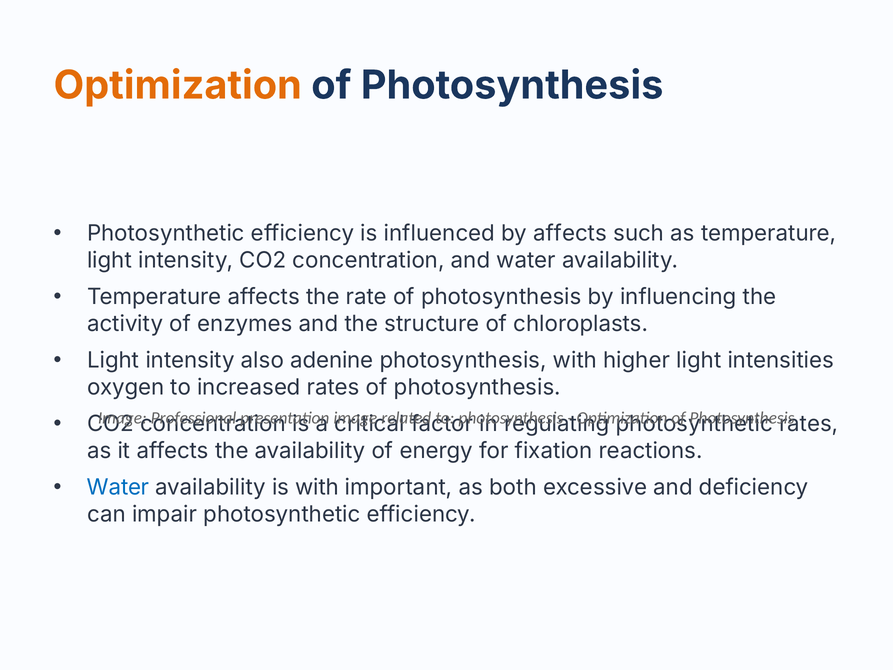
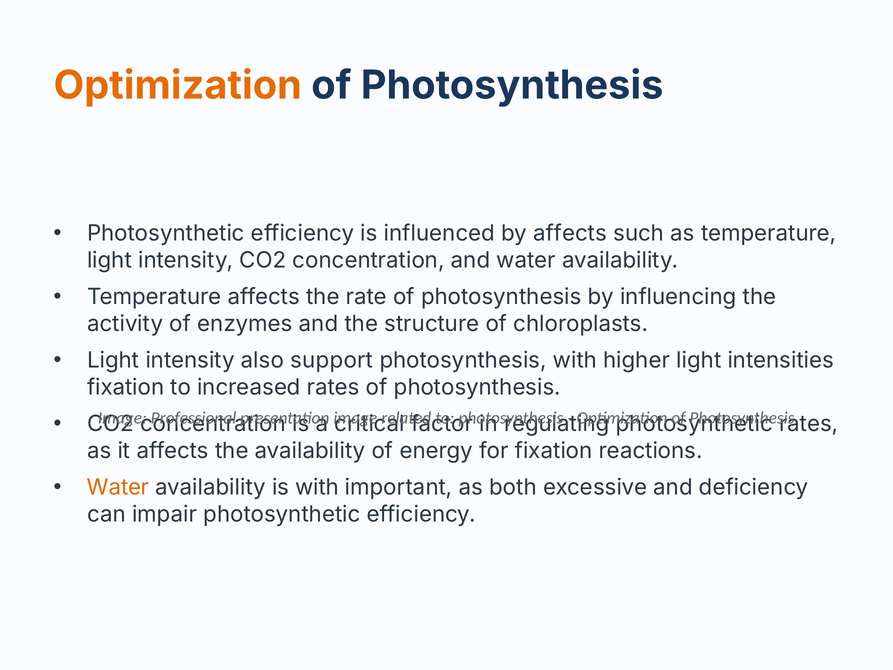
adenine: adenine -> support
oxygen at (126, 387): oxygen -> fixation
Water at (118, 487) colour: blue -> orange
